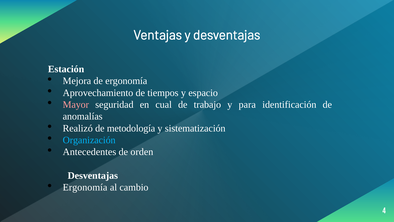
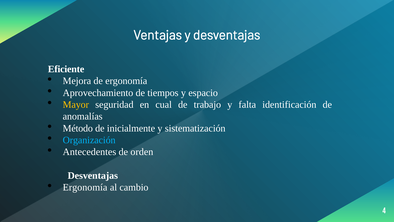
Estación: Estación -> Eficiente
Mayor colour: pink -> yellow
para: para -> falta
Realizó: Realizó -> Método
metodología: metodología -> inicialmente
